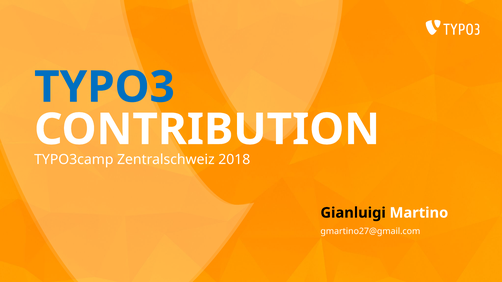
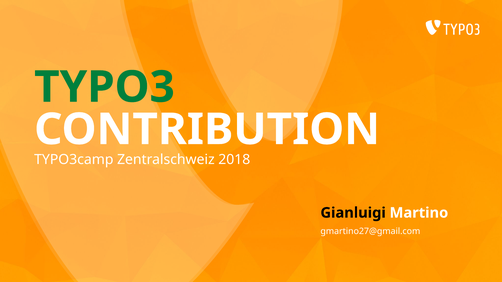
TYPO3 colour: blue -> green
